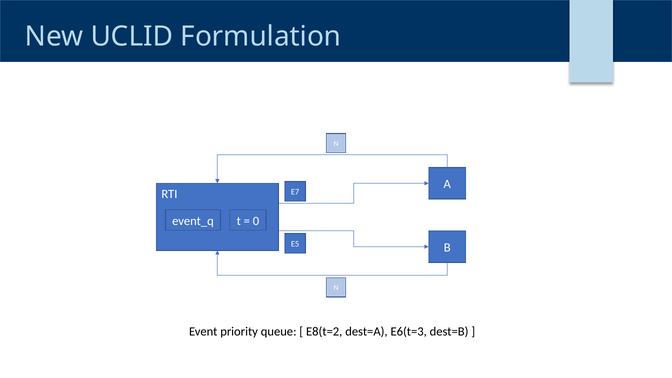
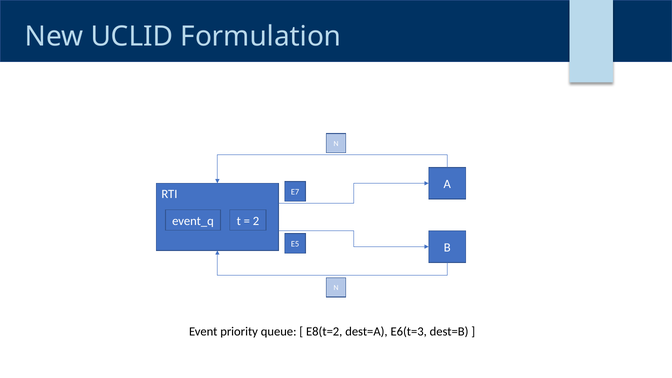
0: 0 -> 2
